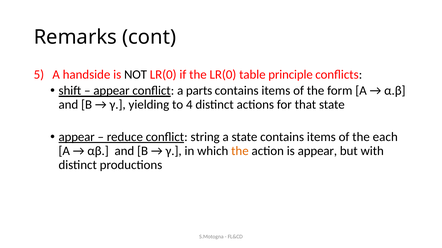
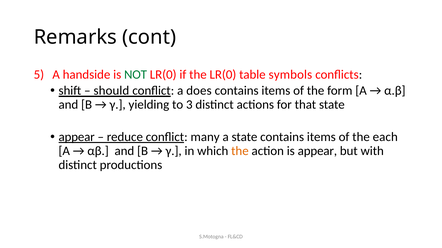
NOT colour: black -> green
principle: principle -> symbols
appear at (112, 91): appear -> should
parts: parts -> does
4: 4 -> 3
string: string -> many
